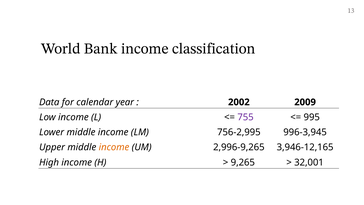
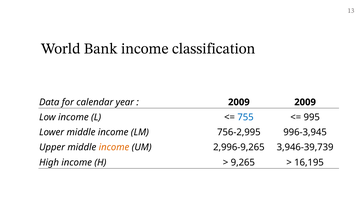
2002 at (239, 102): 2002 -> 2009
755 colour: purple -> blue
3,946-12,165: 3,946-12,165 -> 3,946-39,739
32,001: 32,001 -> 16,195
